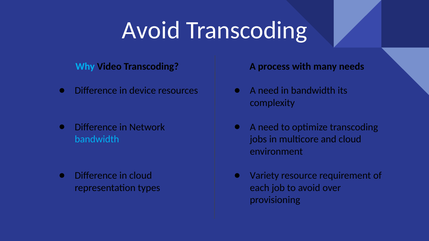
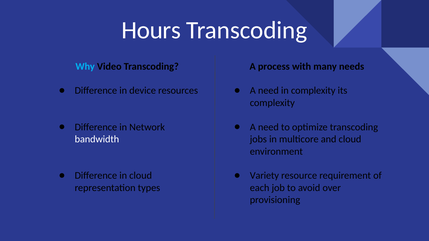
Avoid at (151, 30): Avoid -> Hours
in bandwidth: bandwidth -> complexity
bandwidth at (97, 139) colour: light blue -> white
